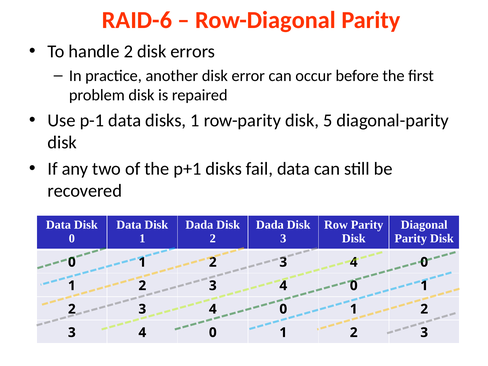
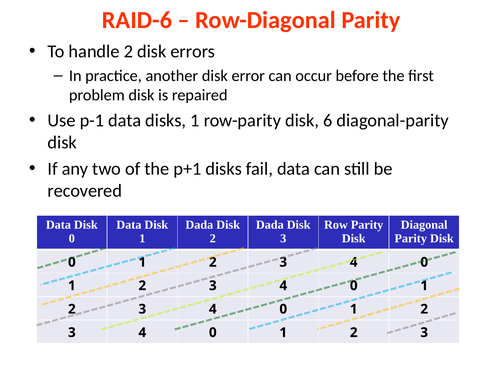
5: 5 -> 6
